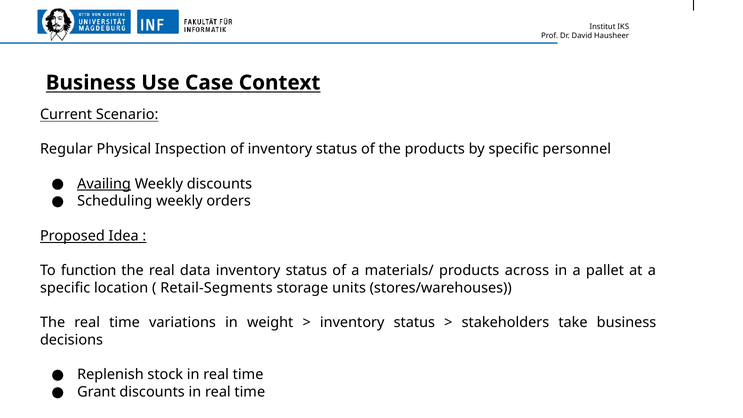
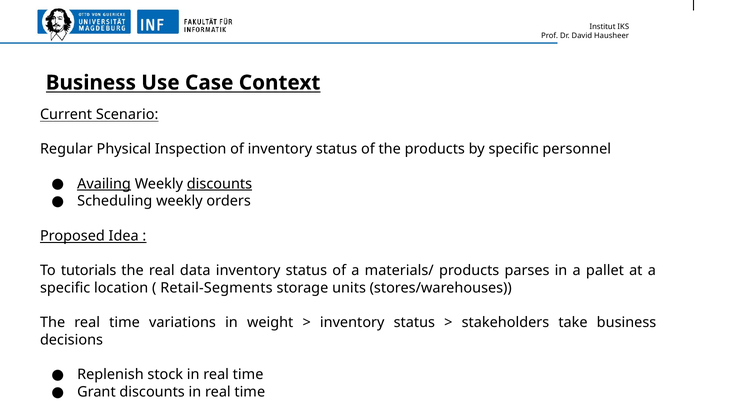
discounts at (219, 184) underline: none -> present
function: function -> tutorials
across: across -> parses
